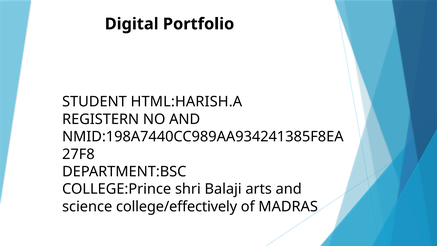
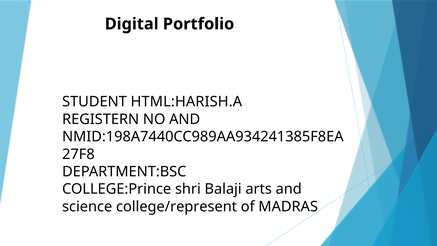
college/effectively: college/effectively -> college/represent
